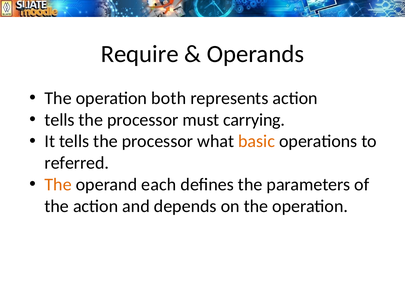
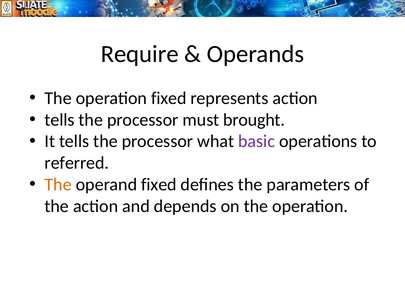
operation both: both -> fixed
carrying: carrying -> brought
basic colour: orange -> purple
operand each: each -> fixed
